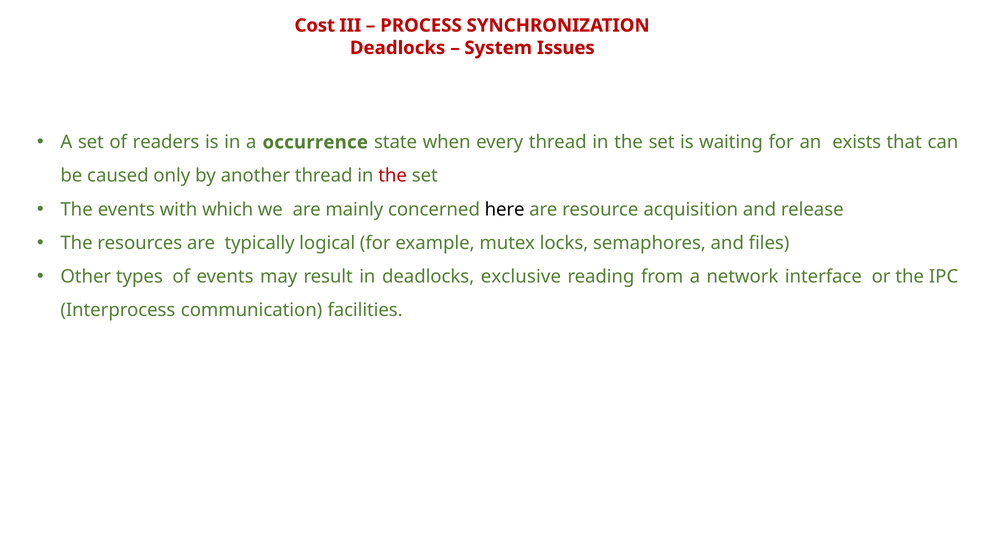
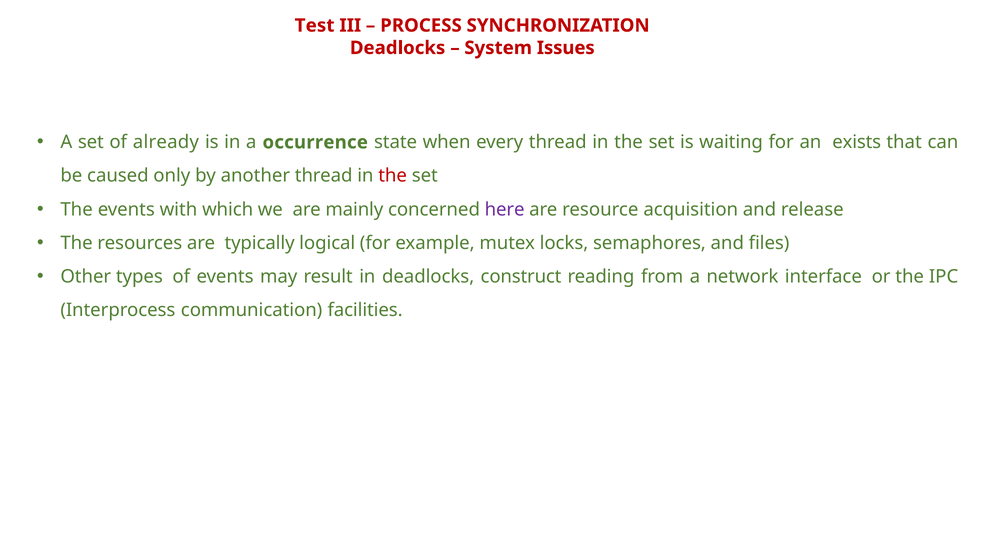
Cost: Cost -> Test
readers: readers -> already
here colour: black -> purple
exclusive: exclusive -> construct
